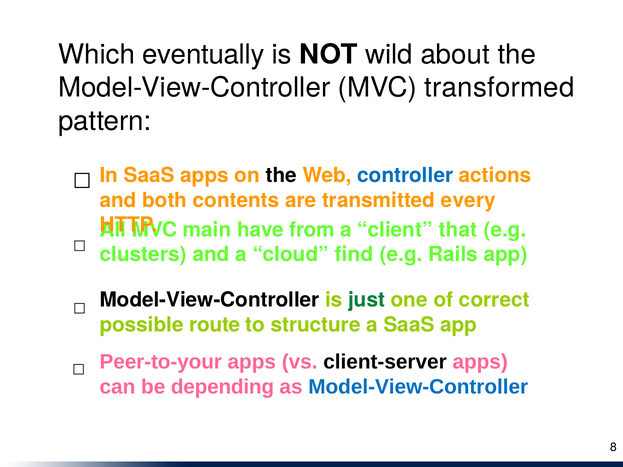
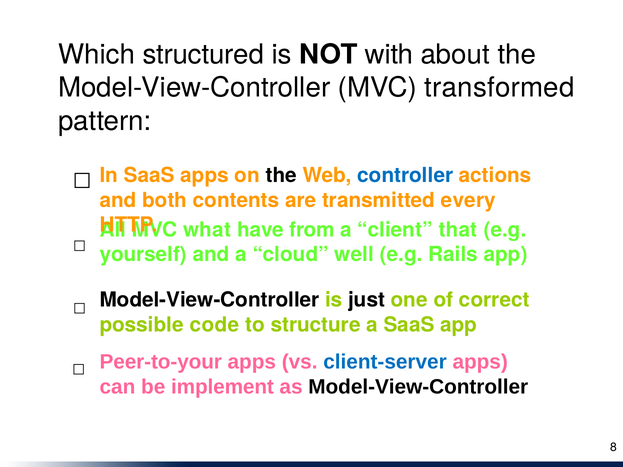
eventually: eventually -> structured
wild: wild -> with
main: main -> what
clusters: clusters -> yourself
find: find -> well
just colour: green -> black
route: route -> code
client-server colour: black -> blue
depending: depending -> implement
Model-View-Controller at (418, 387) colour: blue -> black
